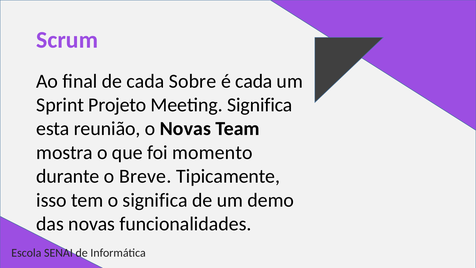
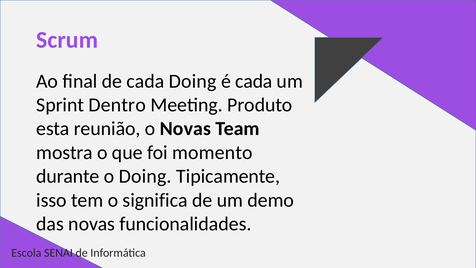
cada Sobre: Sobre -> Doing
Projeto: Projeto -> Dentro
Meeting Significa: Significa -> Produto
o Breve: Breve -> Doing
